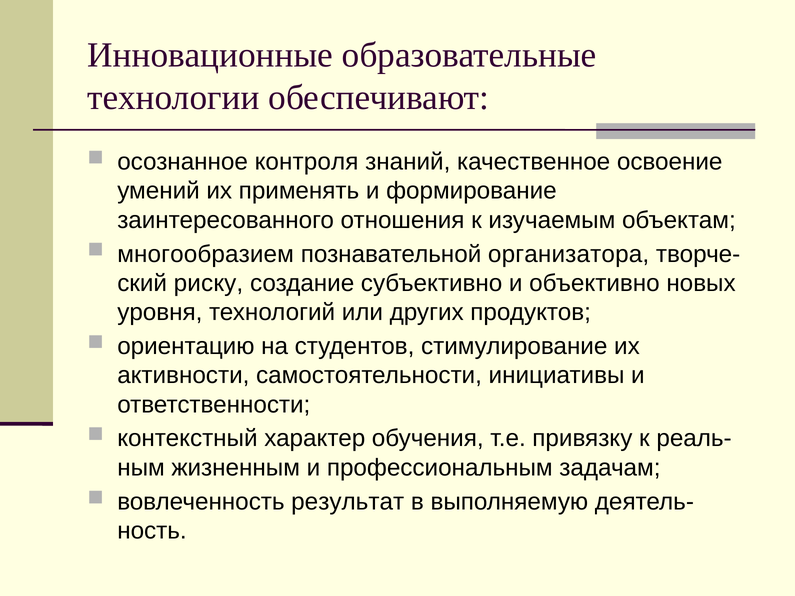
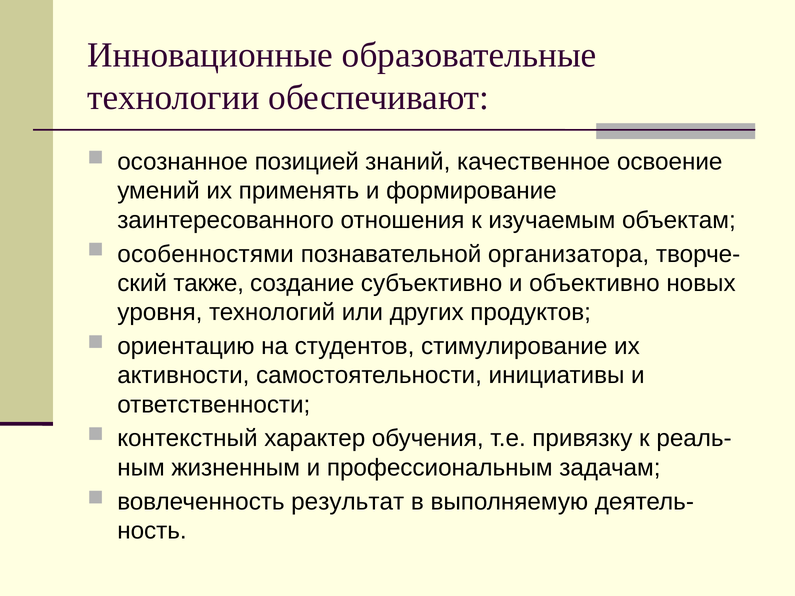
контроля: контроля -> позицией
многообразием: многообразием -> особенностями
риску: риску -> также
